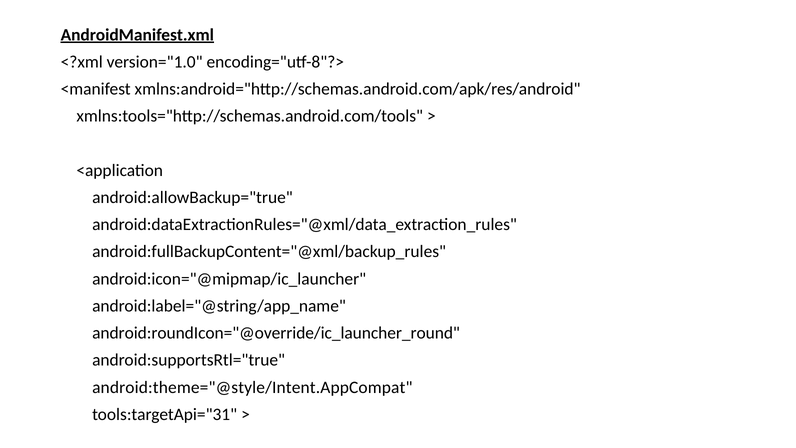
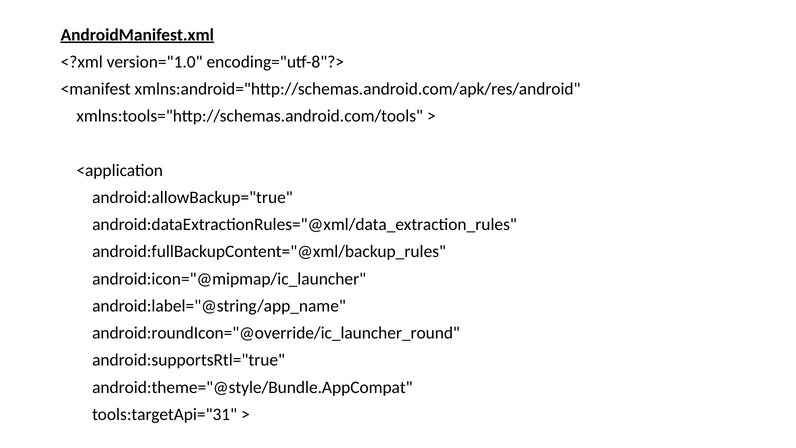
android:theme="@style/Intent.AppCompat: android:theme="@style/Intent.AppCompat -> android:theme="@style/Bundle.AppCompat
